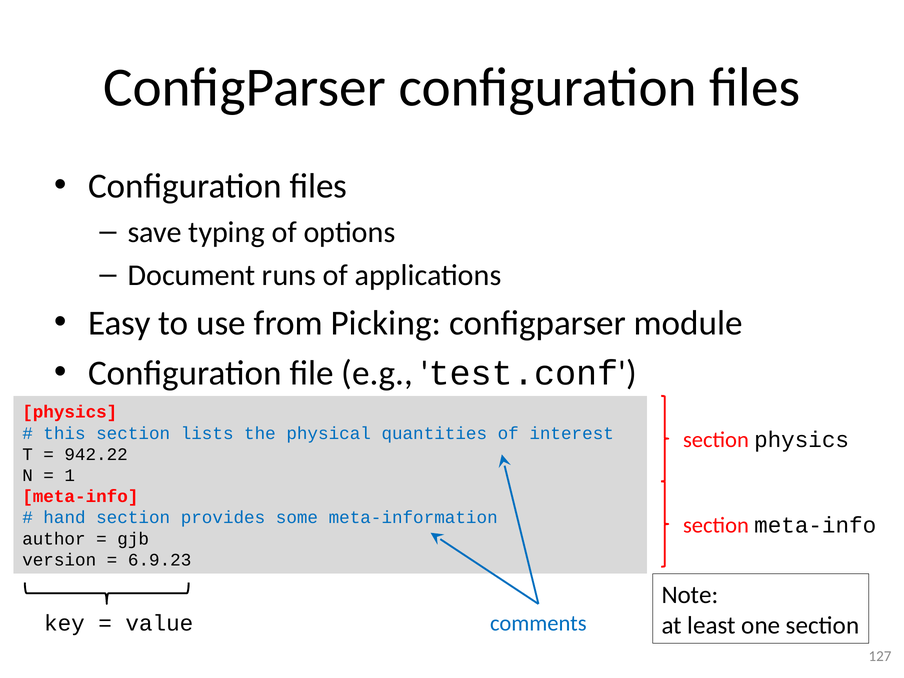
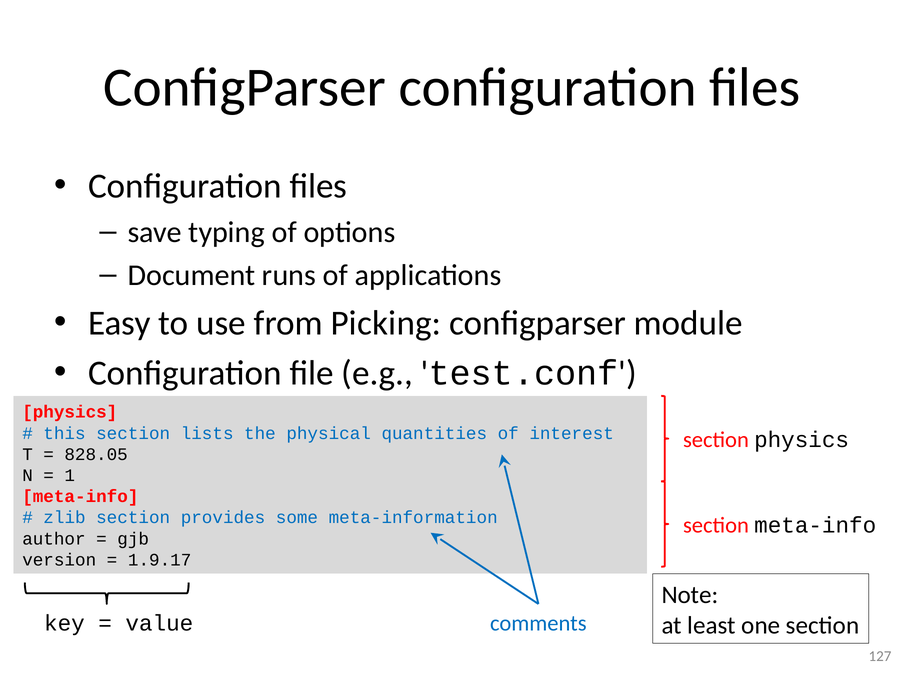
942.22: 942.22 -> 828.05
hand: hand -> zlib
6.9.23: 6.9.23 -> 1.9.17
